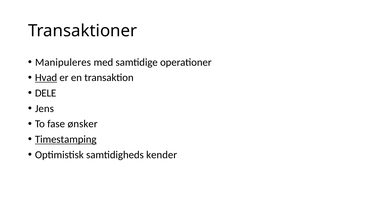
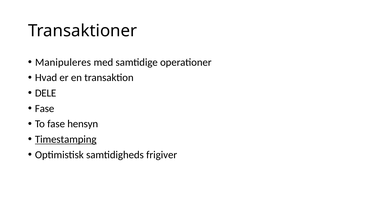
Hvad underline: present -> none
Jens at (44, 109): Jens -> Fase
ønsker: ønsker -> hensyn
kender: kender -> frigiver
